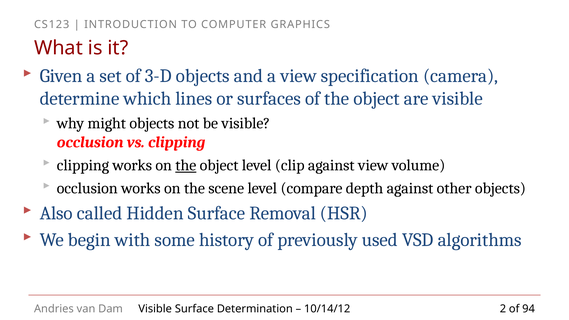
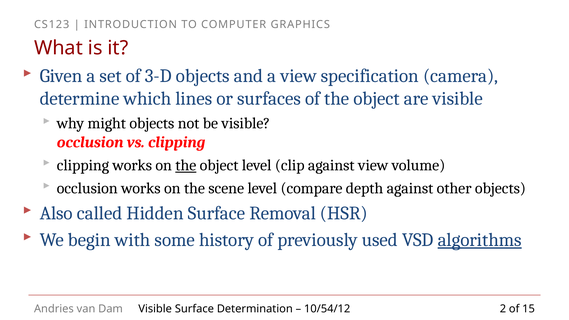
algorithms underline: none -> present
10/14/12: 10/14/12 -> 10/54/12
94: 94 -> 15
